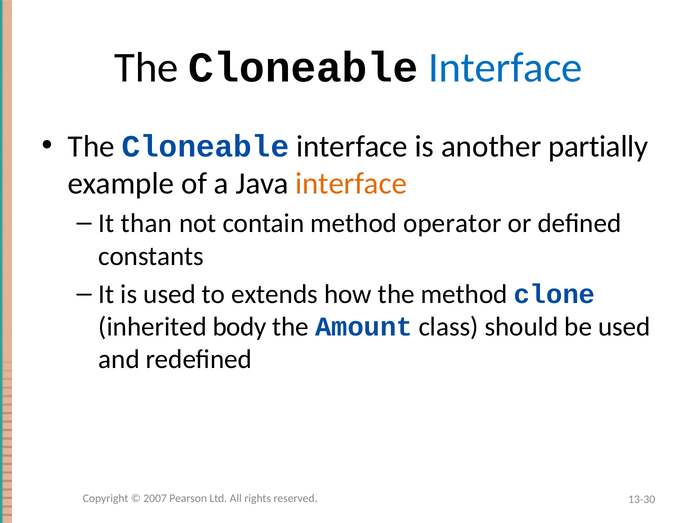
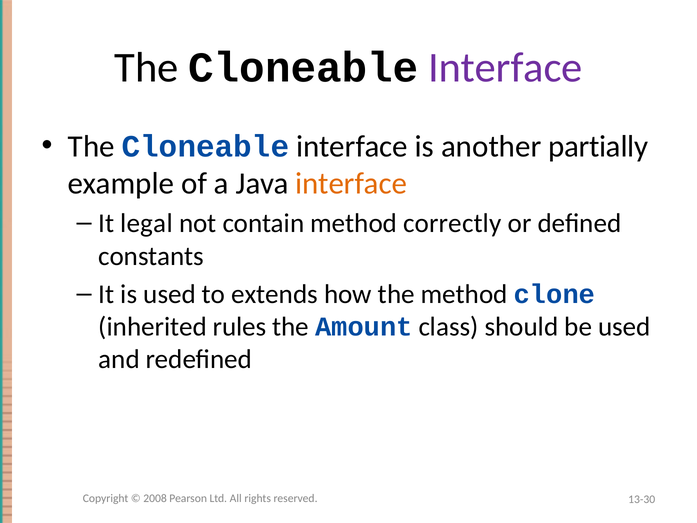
Interface at (505, 67) colour: blue -> purple
than: than -> legal
operator: operator -> correctly
body: body -> rules
2007: 2007 -> 2008
